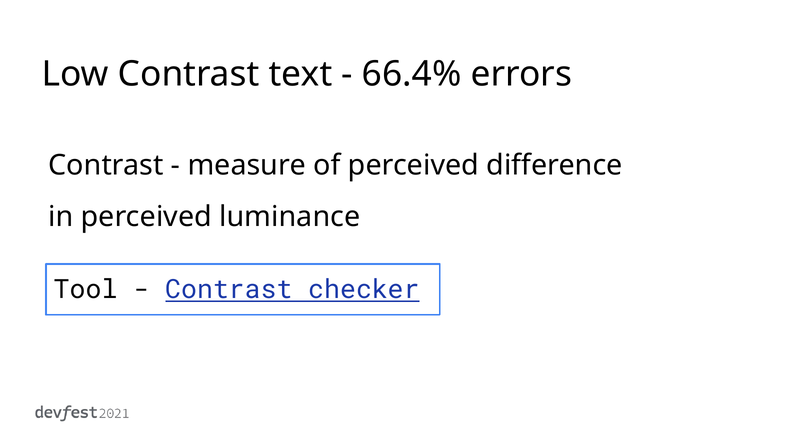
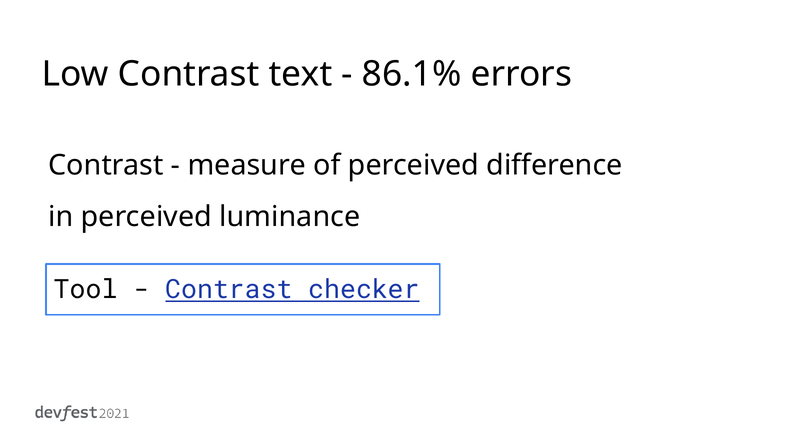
66.4%: 66.4% -> 86.1%
